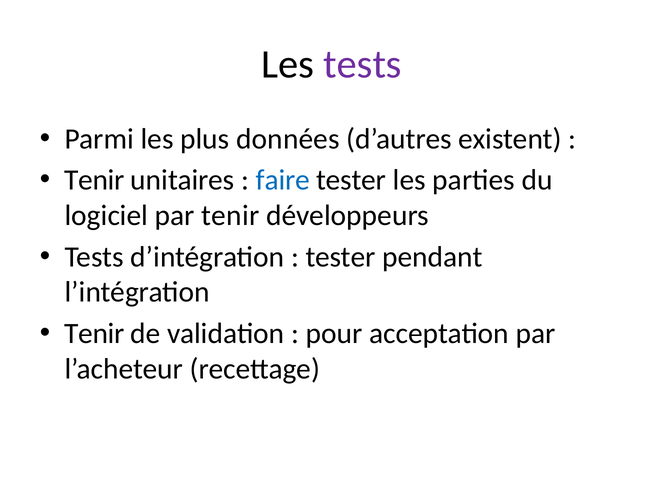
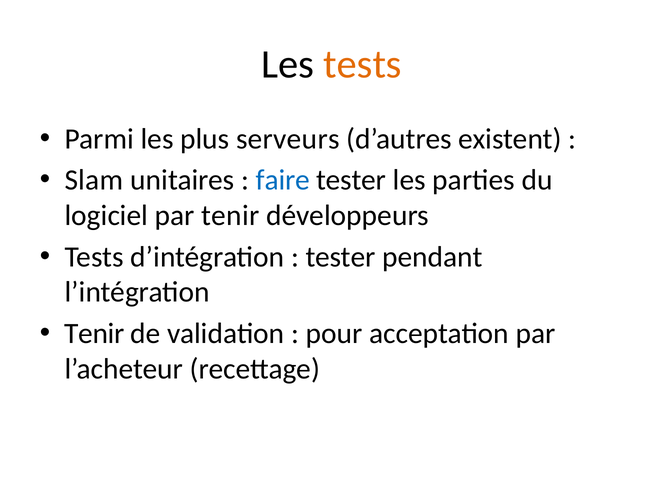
tests at (363, 64) colour: purple -> orange
données: données -> serveurs
Tenir at (94, 180): Tenir -> Slam
